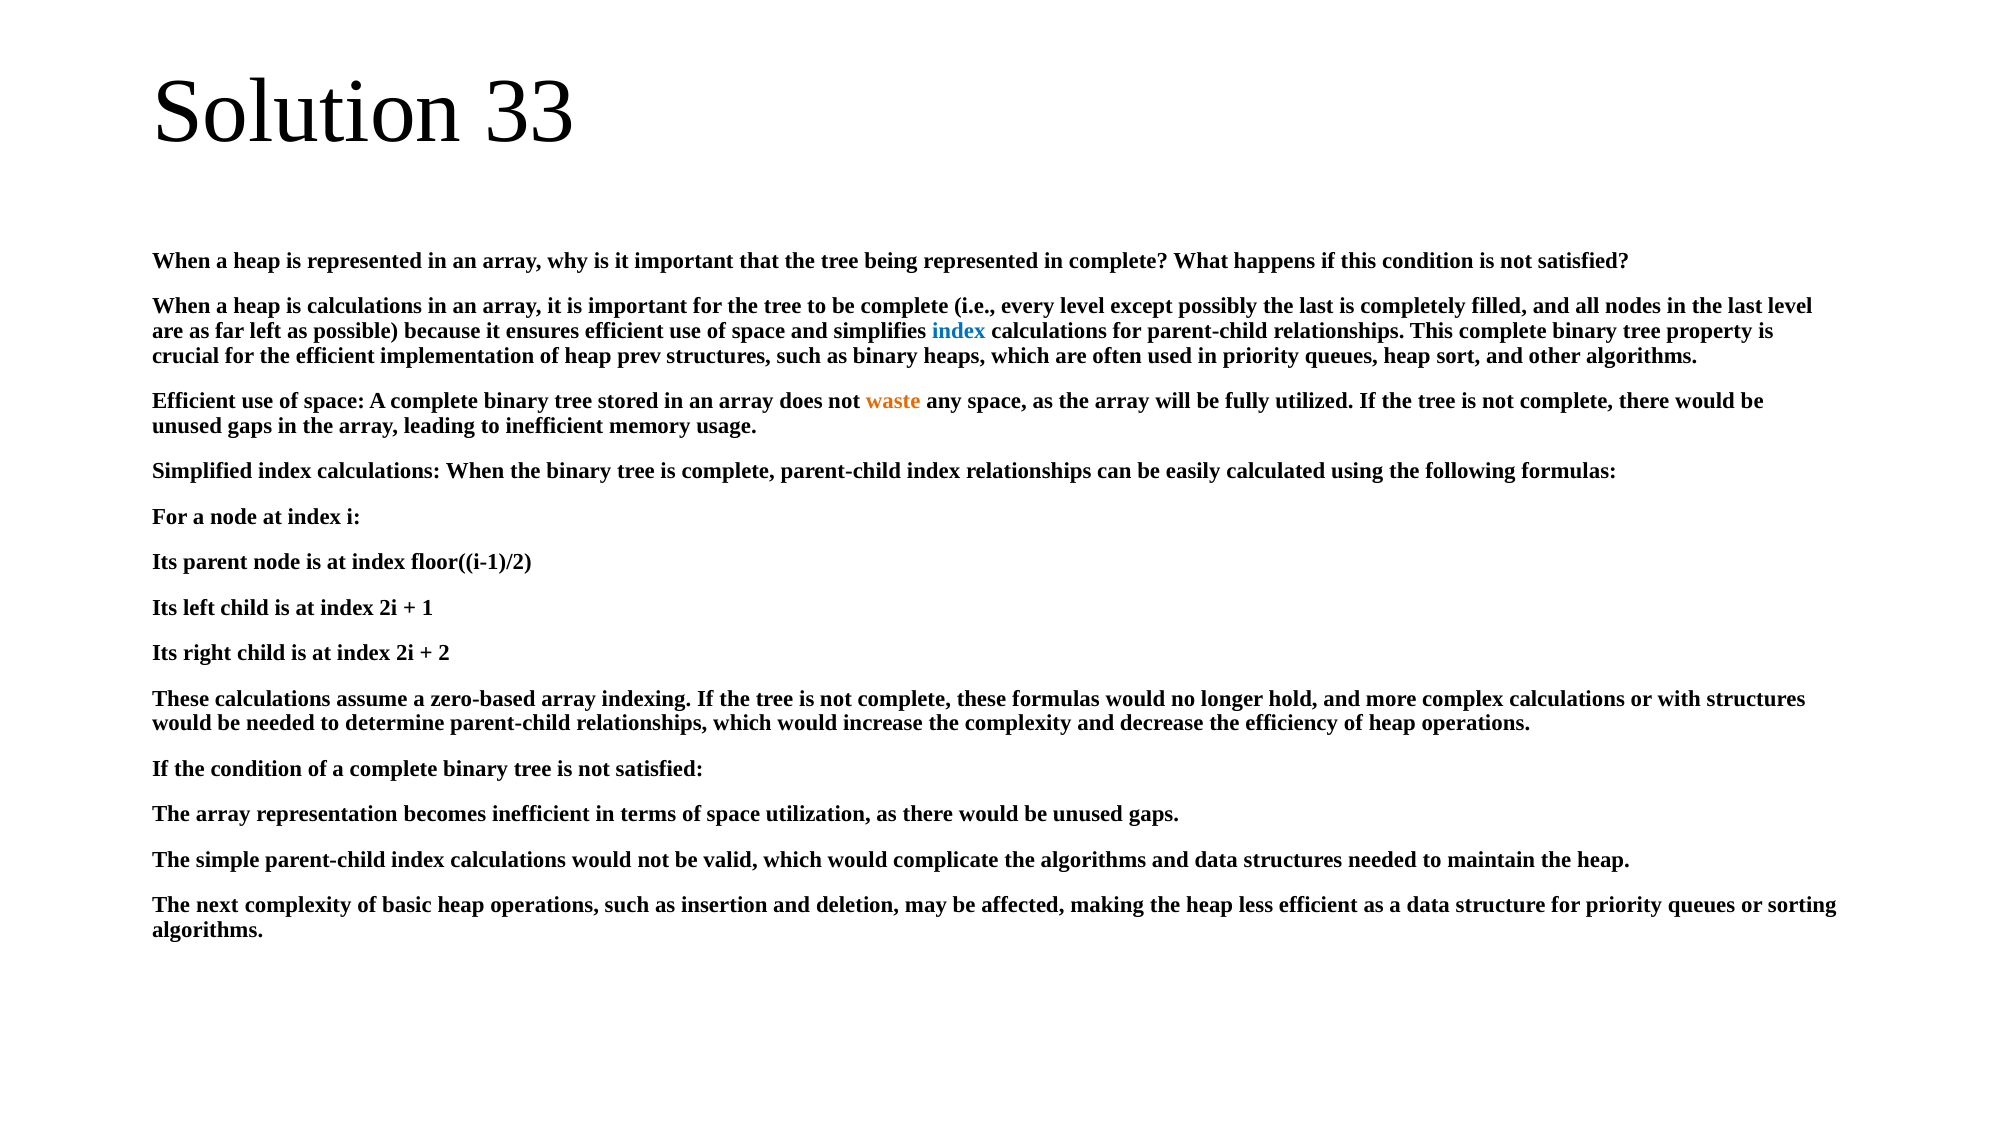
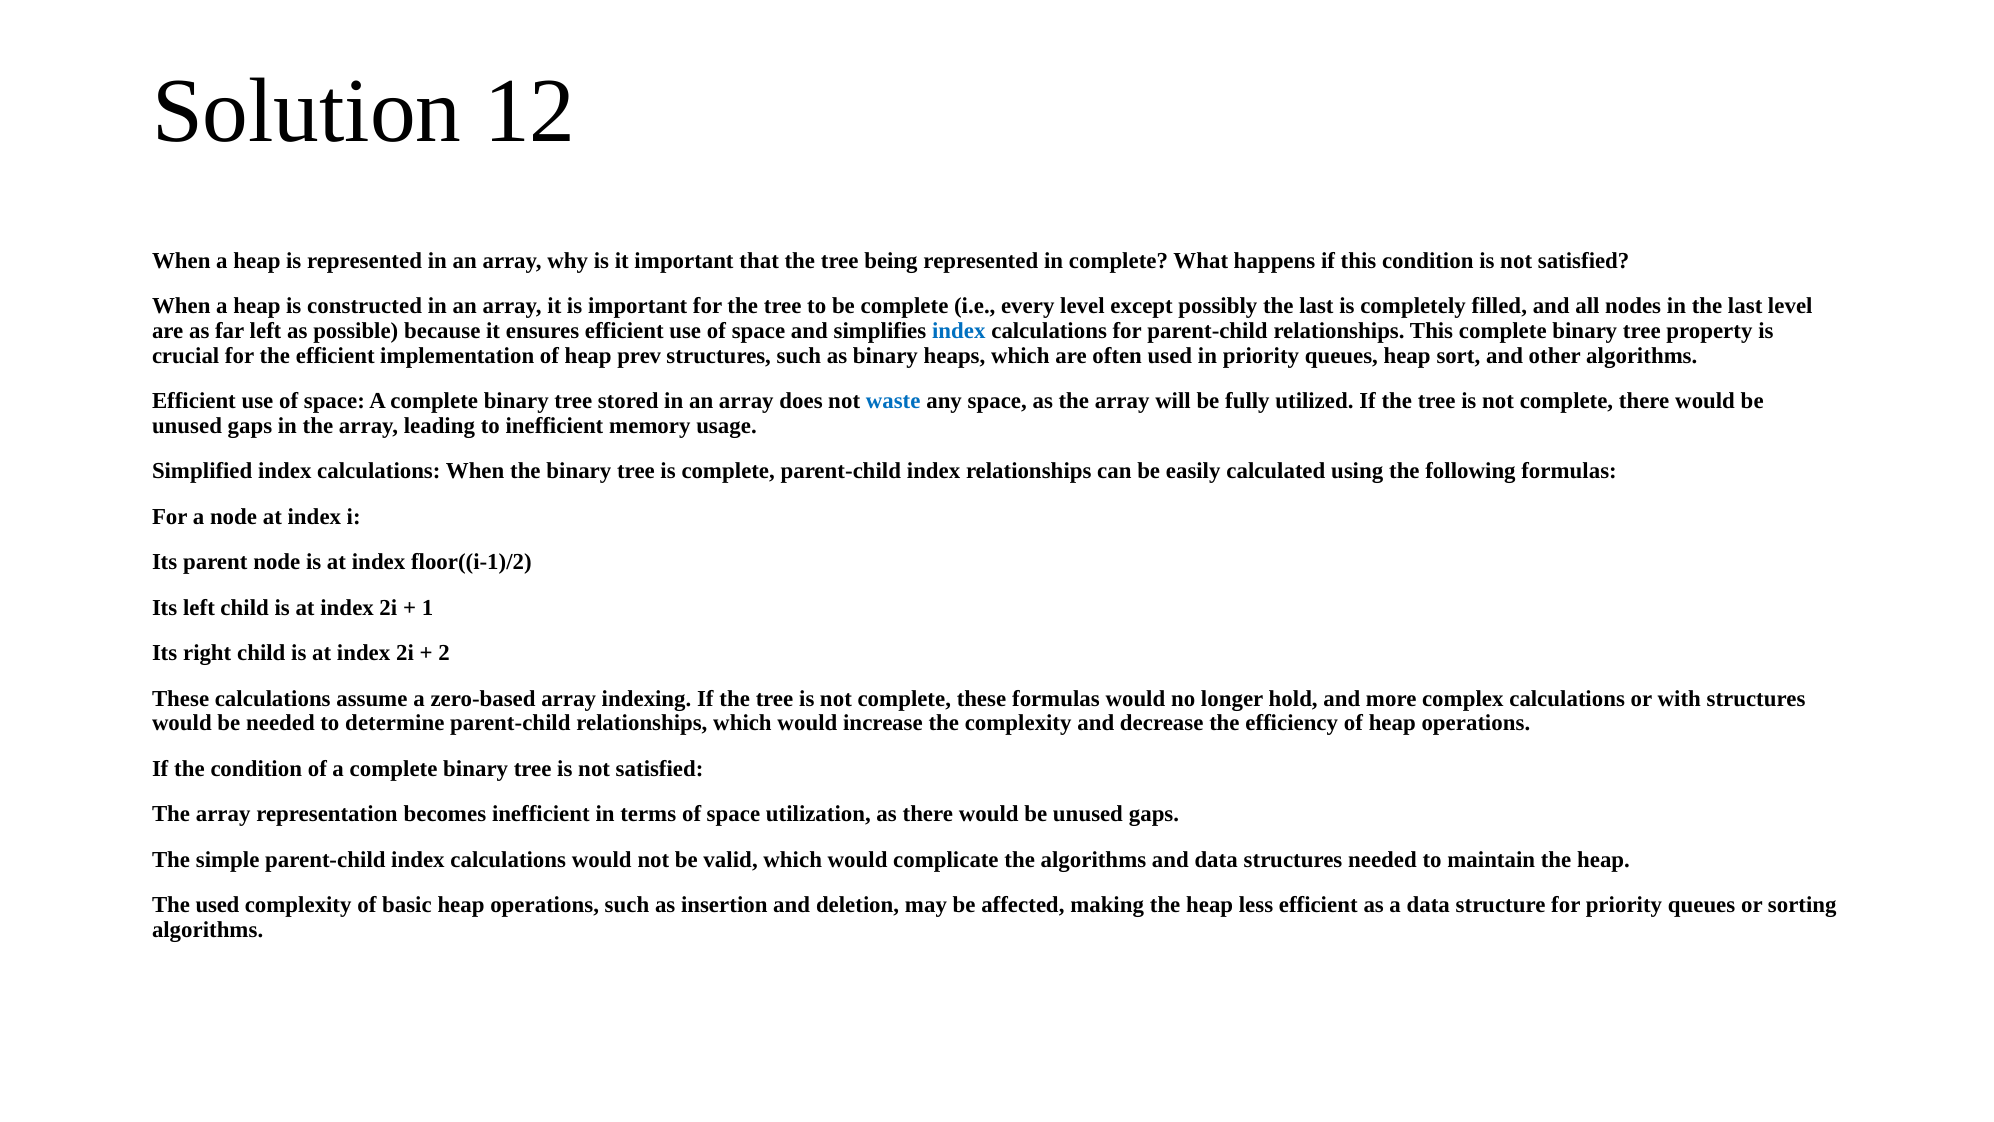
33: 33 -> 12
is calculations: calculations -> constructed
waste colour: orange -> blue
The next: next -> used
